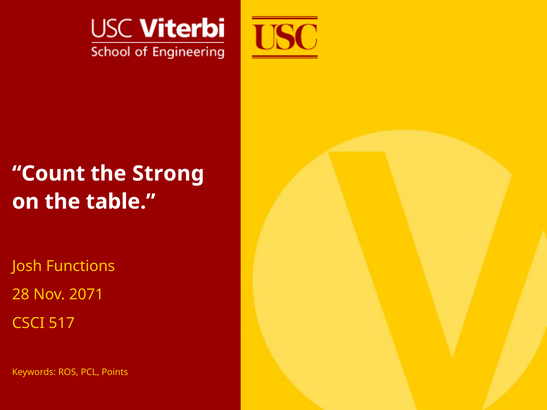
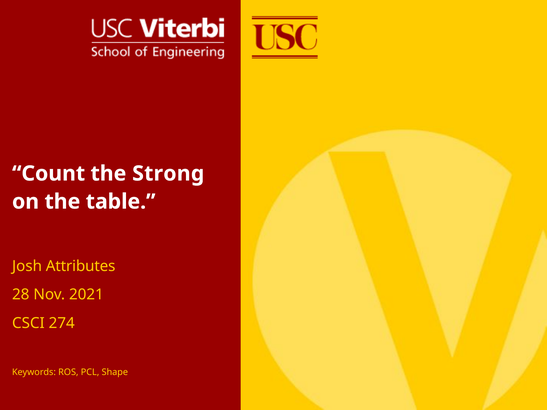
Functions: Functions -> Attributes
2071: 2071 -> 2021
517: 517 -> 274
Points: Points -> Shape
